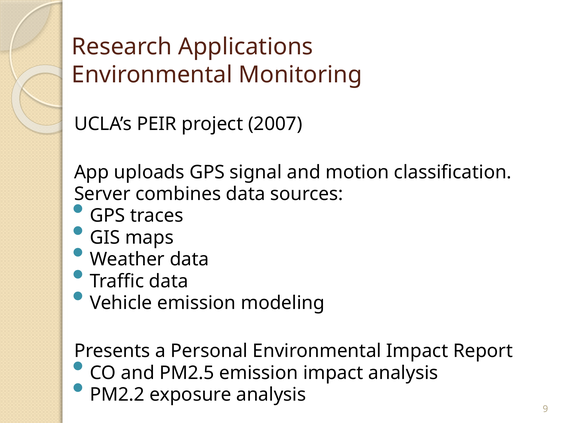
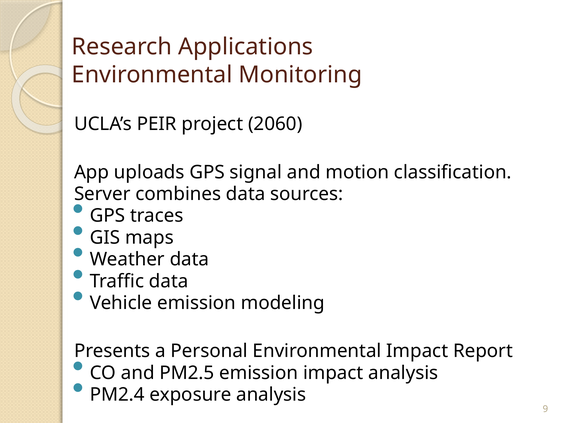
2007: 2007 -> 2060
PM2.2: PM2.2 -> PM2.4
